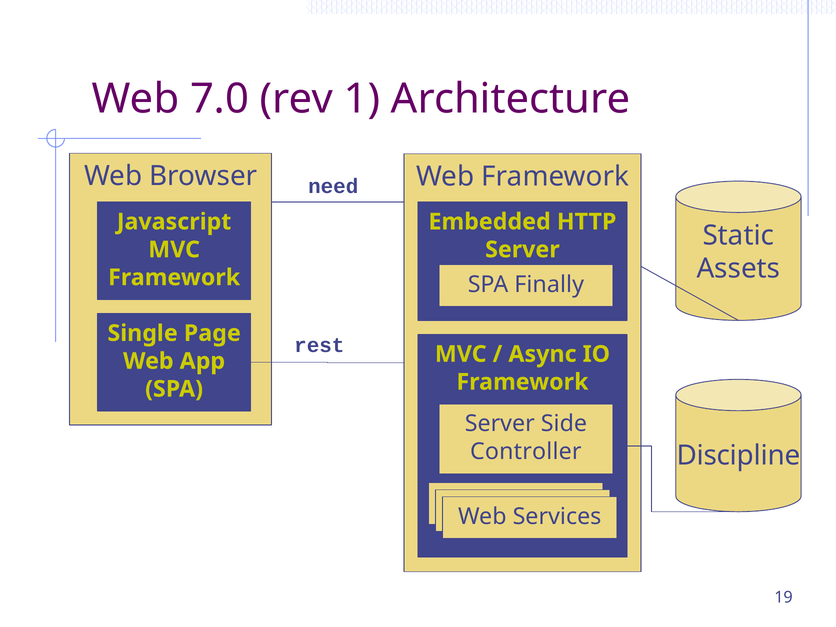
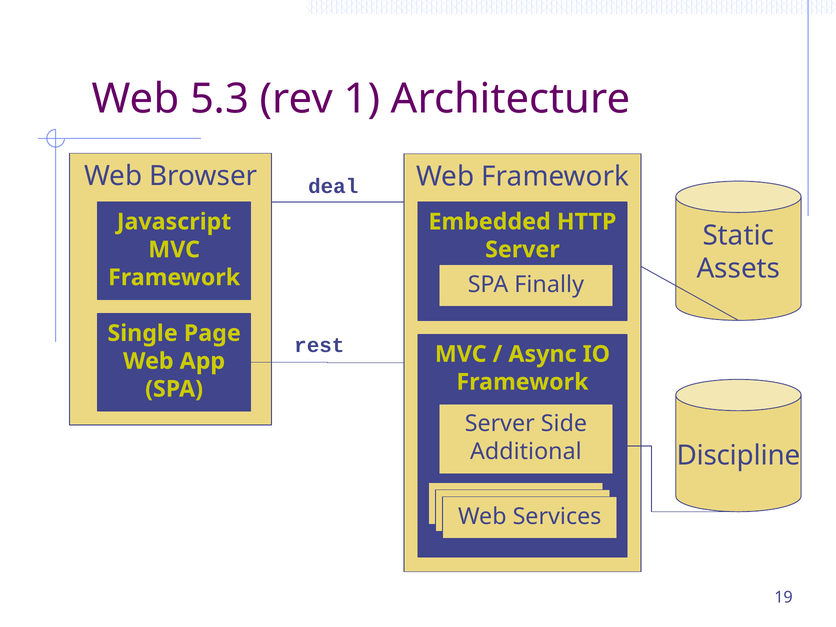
7.0: 7.0 -> 5.3
need: need -> deal
Controller: Controller -> Additional
